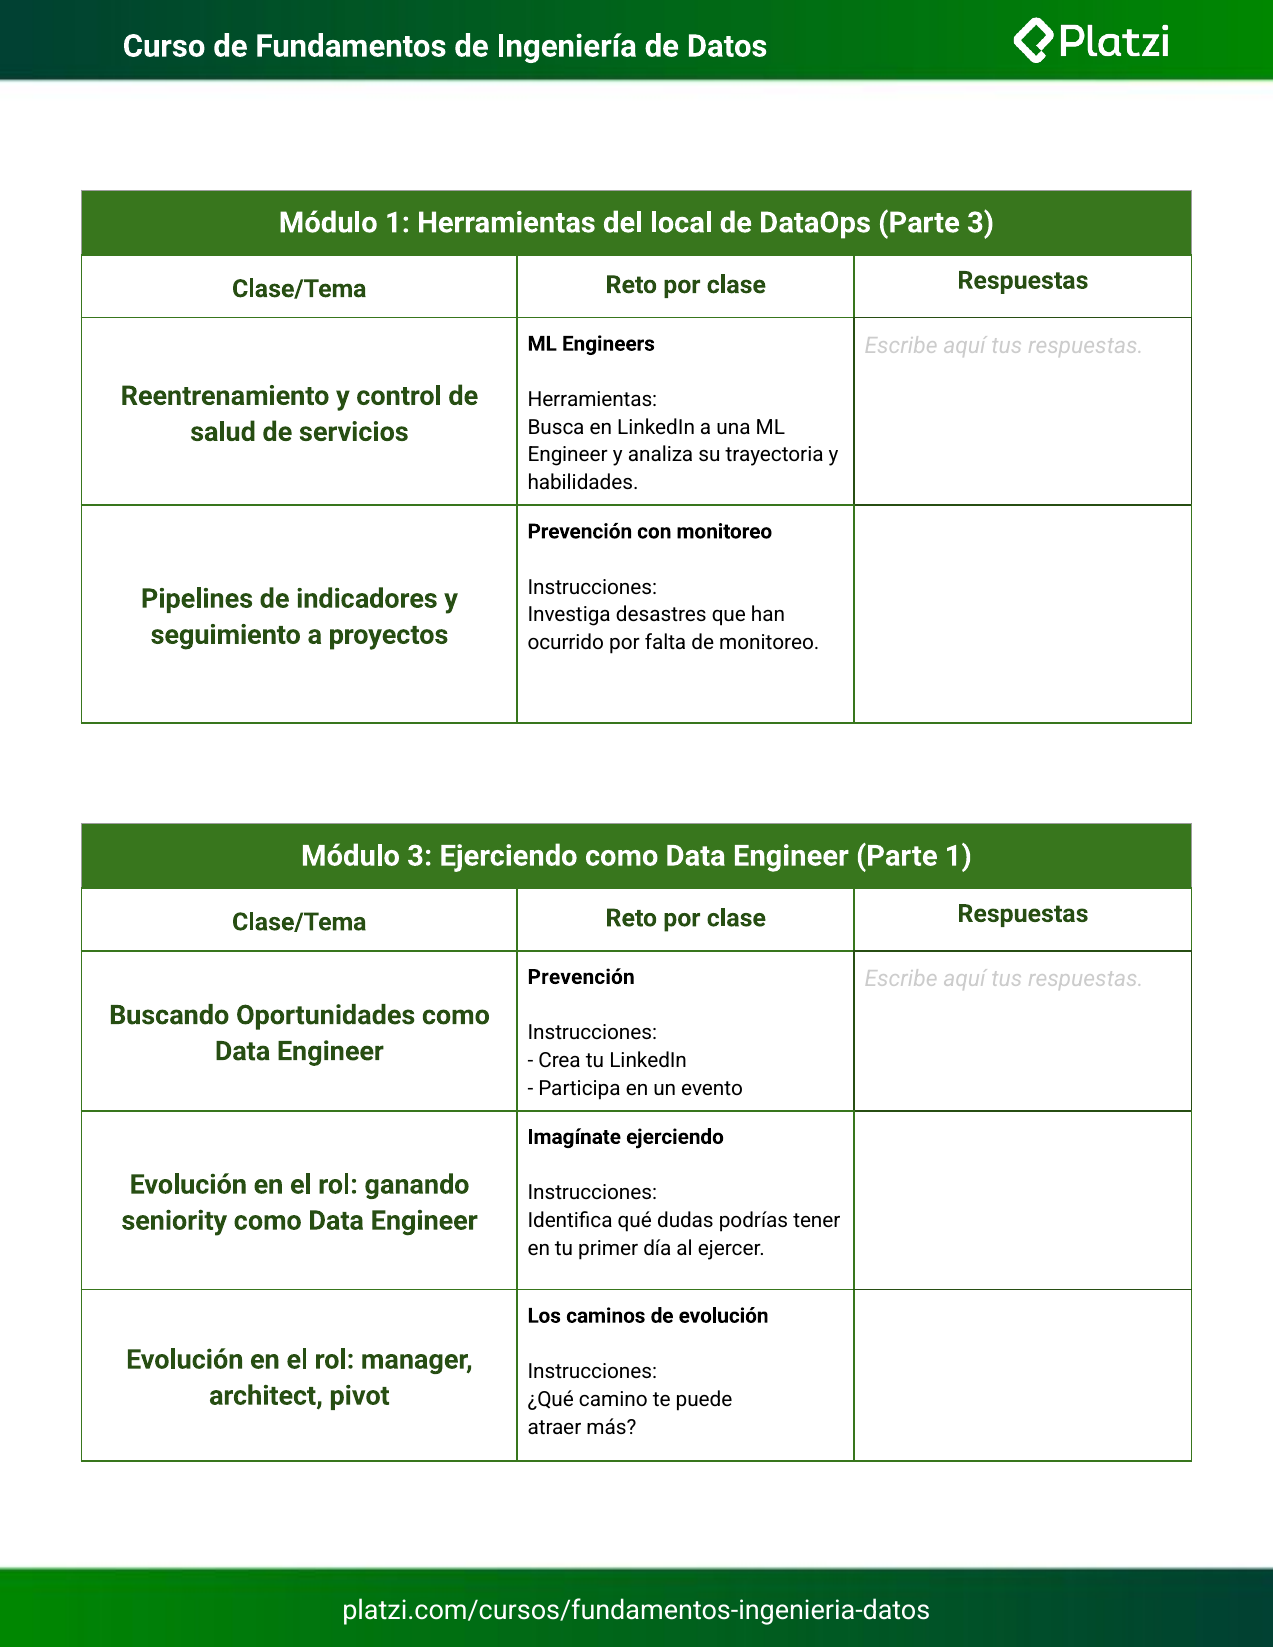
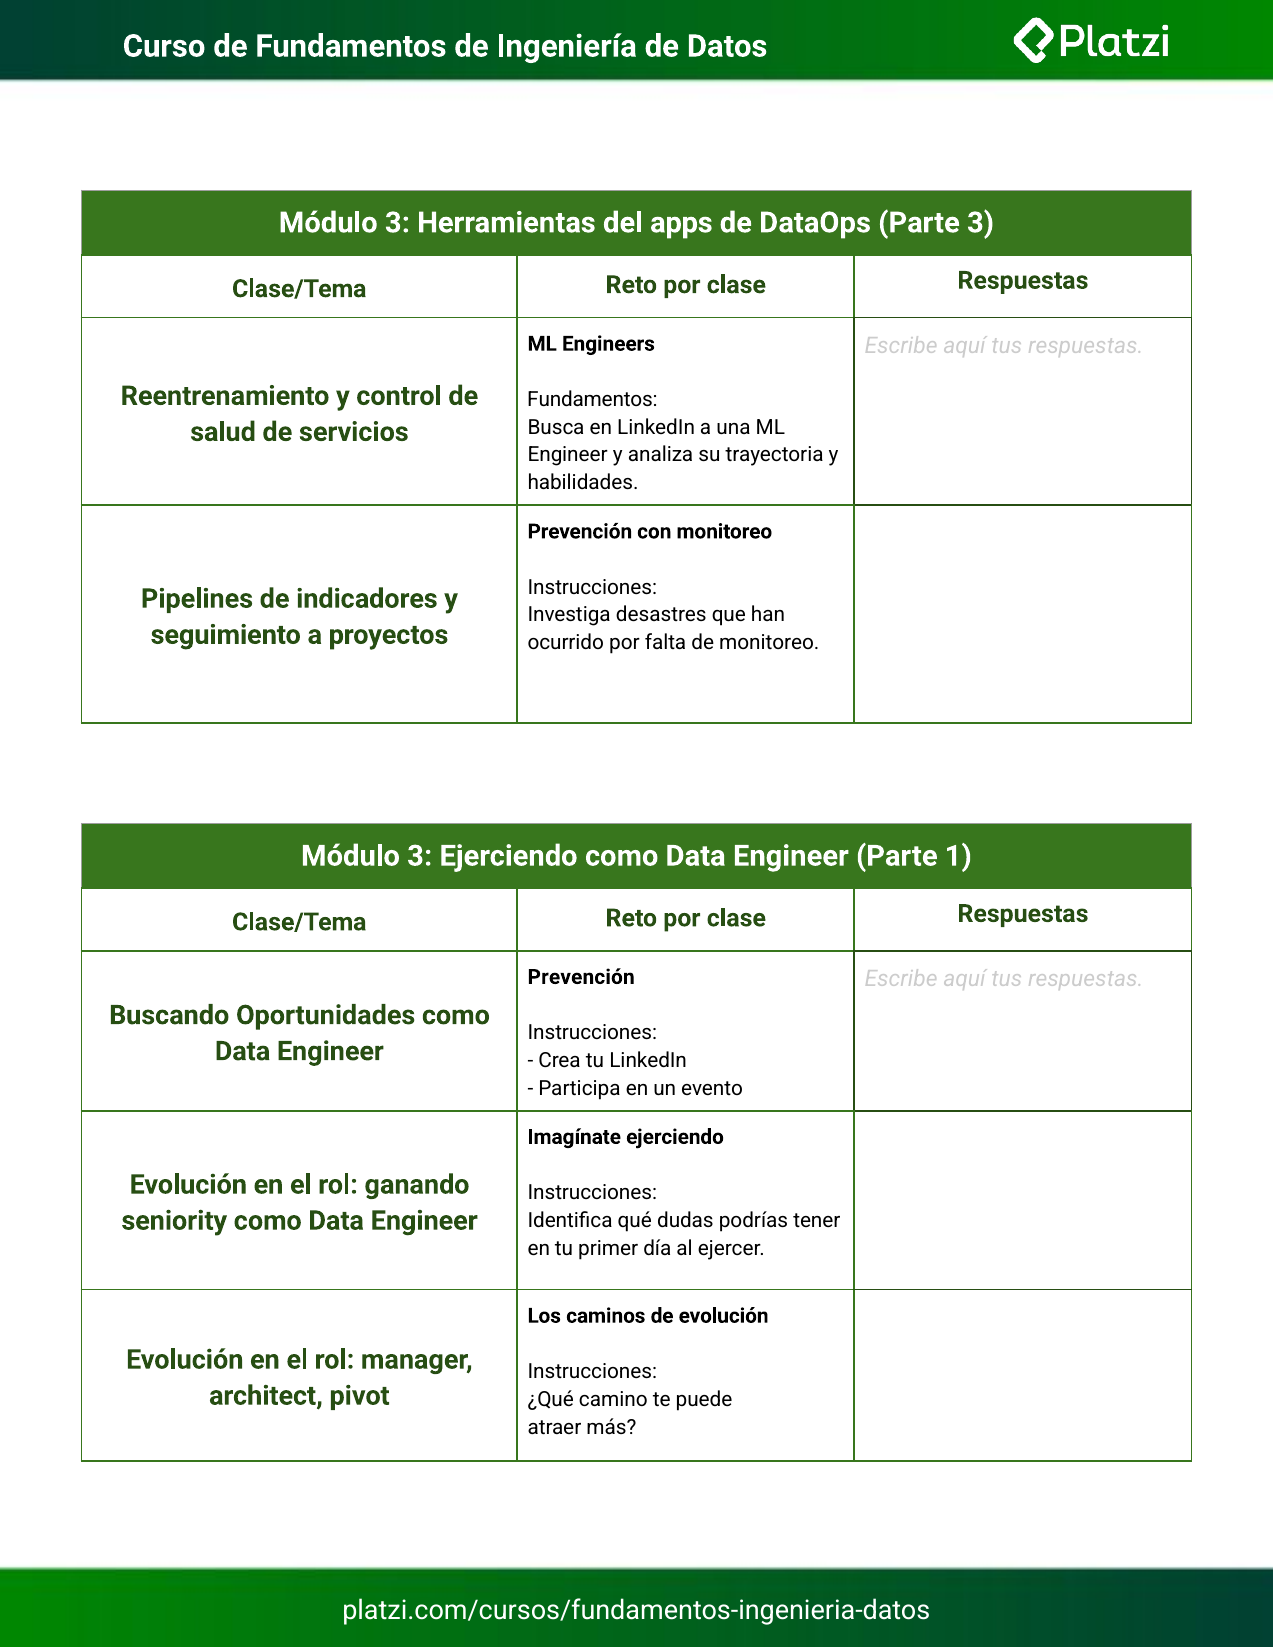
1 at (397, 223): 1 -> 3
local: local -> apps
Herramientas at (592, 400): Herramientas -> Fundamentos
